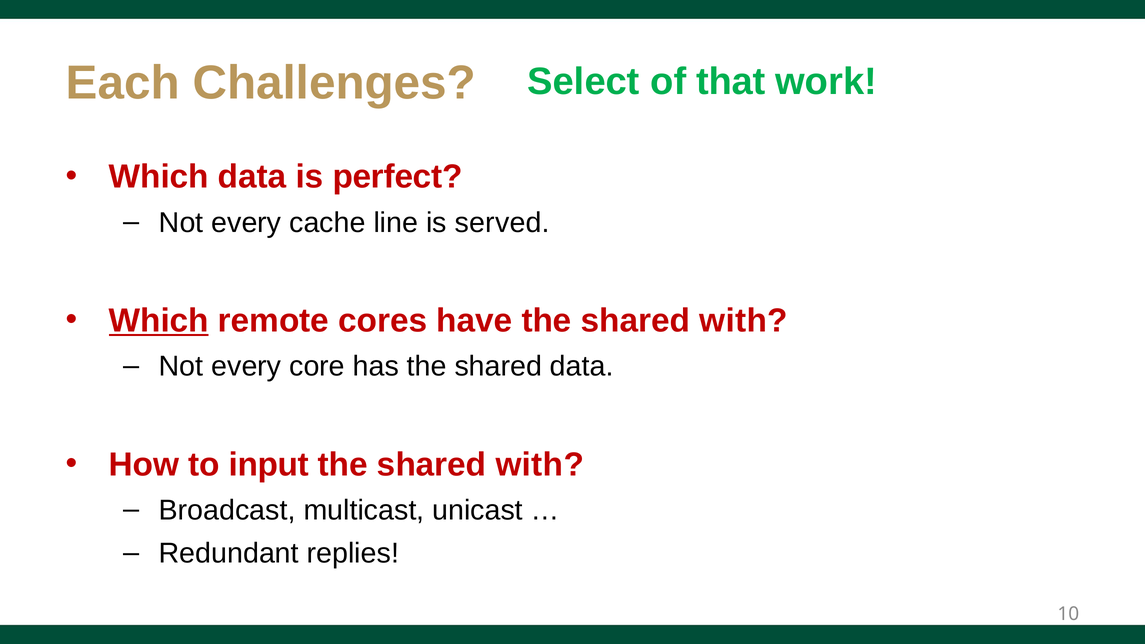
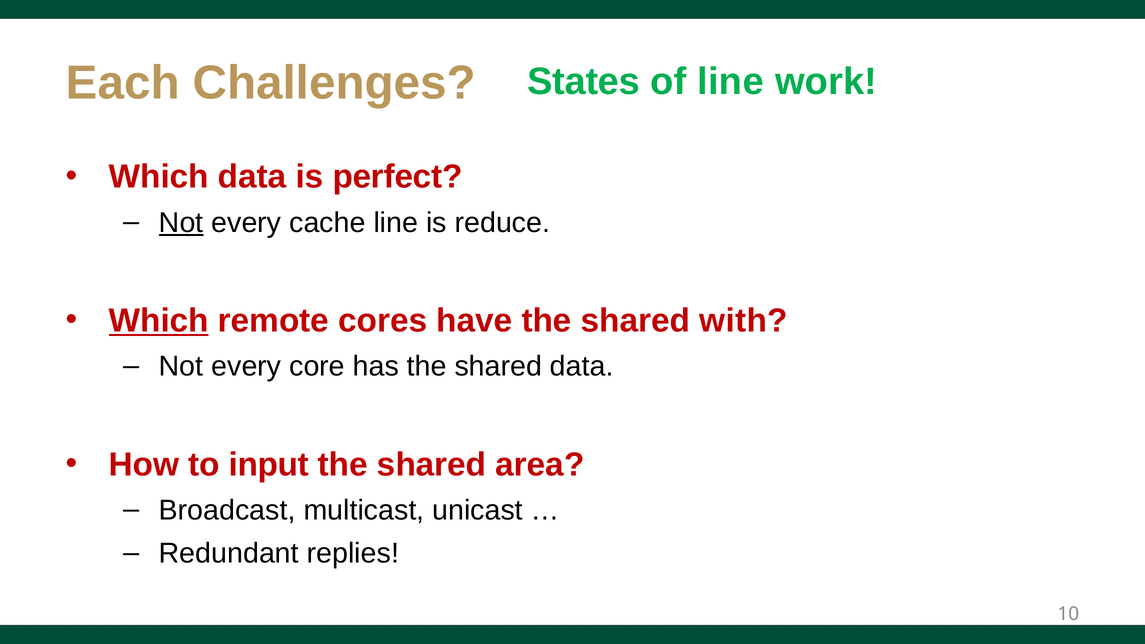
Select: Select -> States
of that: that -> line
Not at (181, 223) underline: none -> present
served: served -> reduce
with at (540, 465): with -> area
